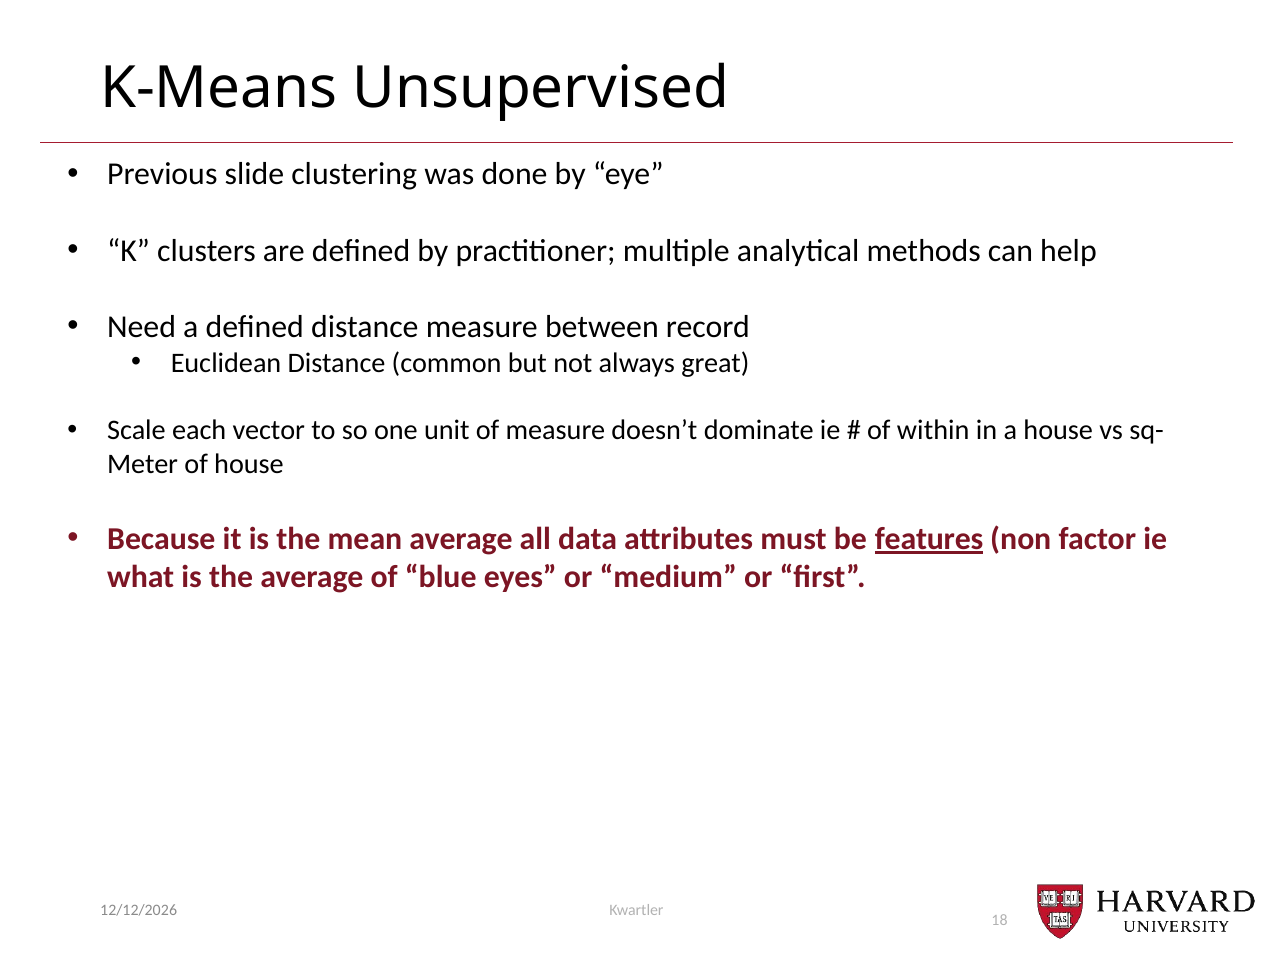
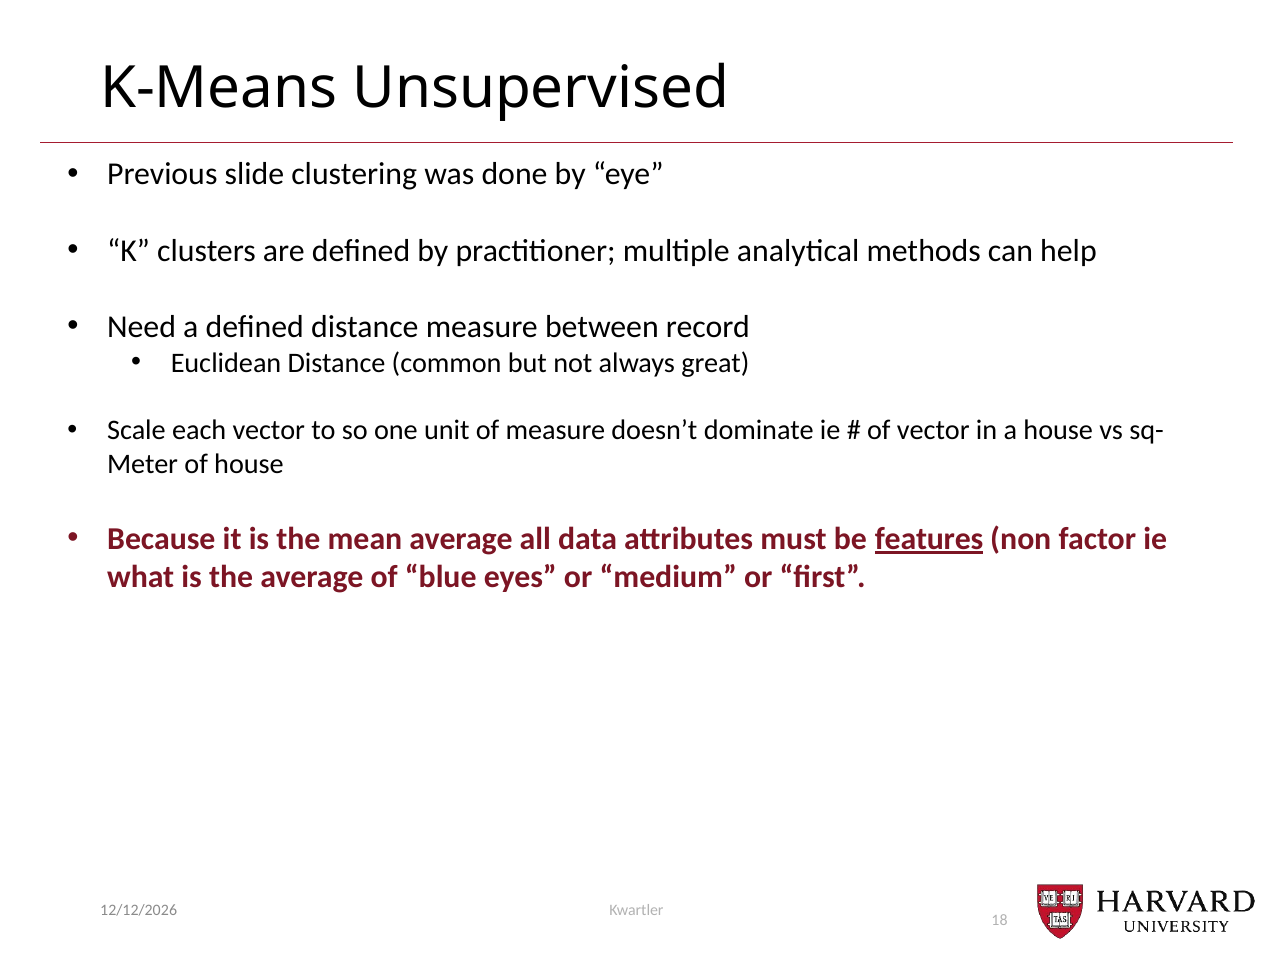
of within: within -> vector
